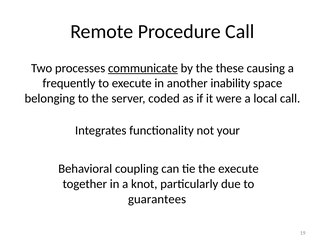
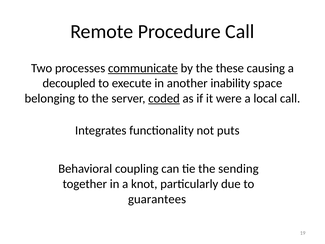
frequently: frequently -> decoupled
coded underline: none -> present
your: your -> puts
the execute: execute -> sending
